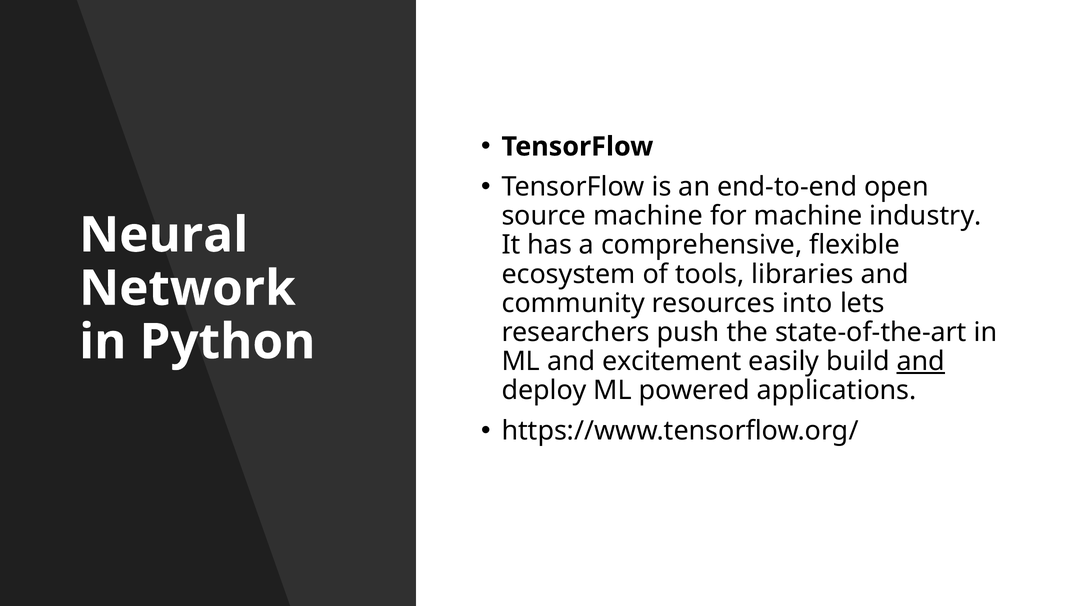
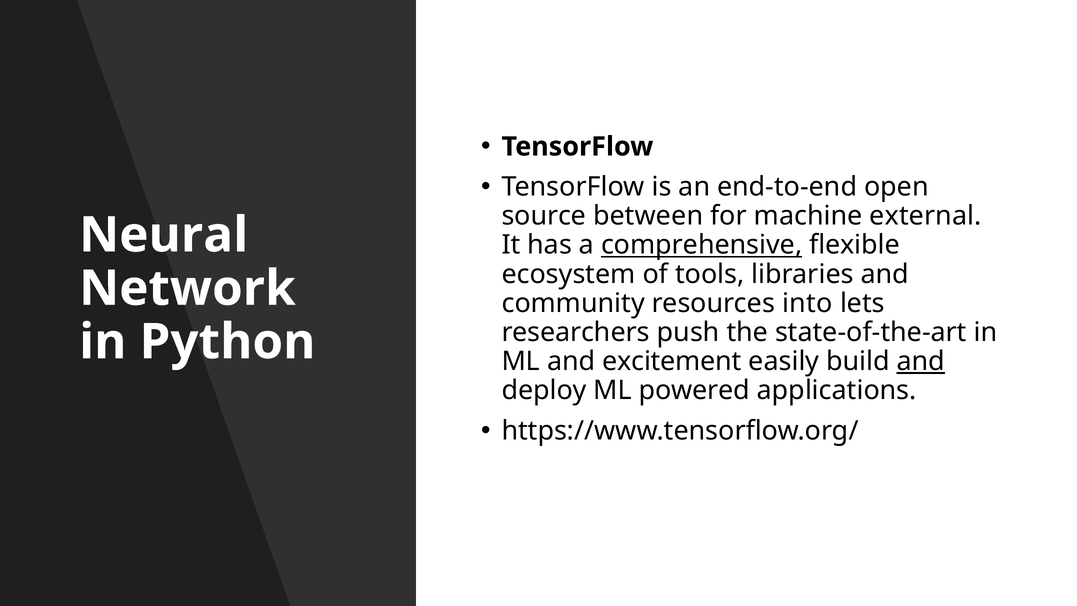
source machine: machine -> between
industry: industry -> external
comprehensive underline: none -> present
